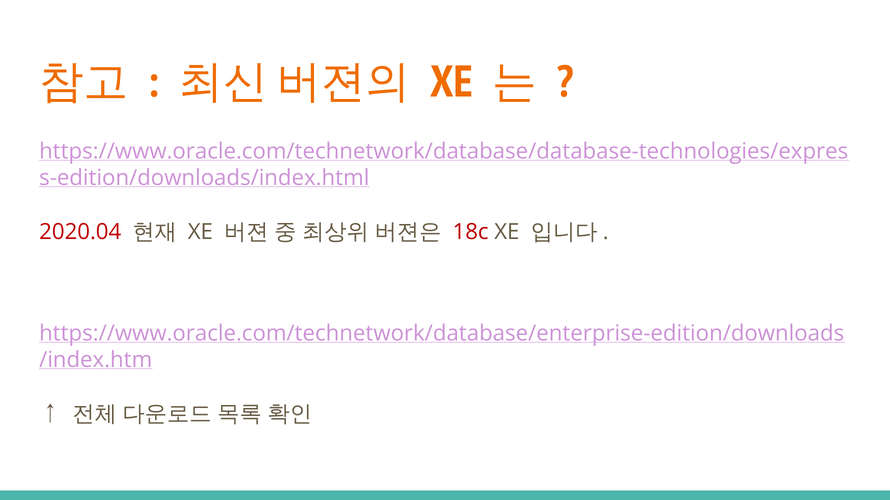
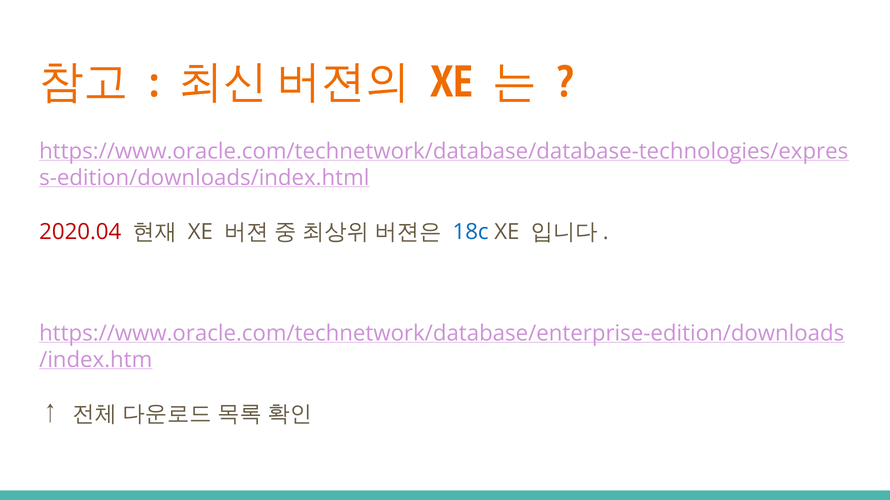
18c colour: red -> blue
